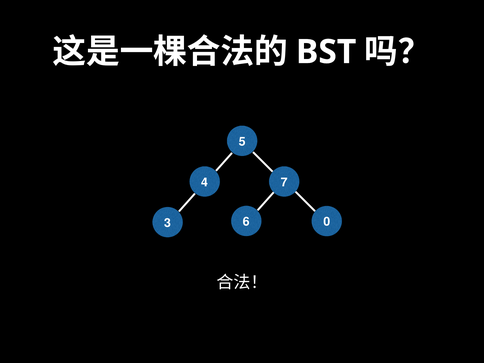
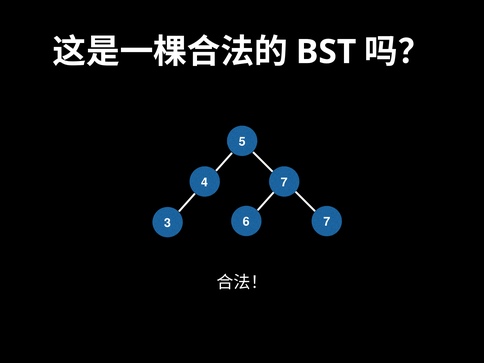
0 at (327, 222): 0 -> 7
